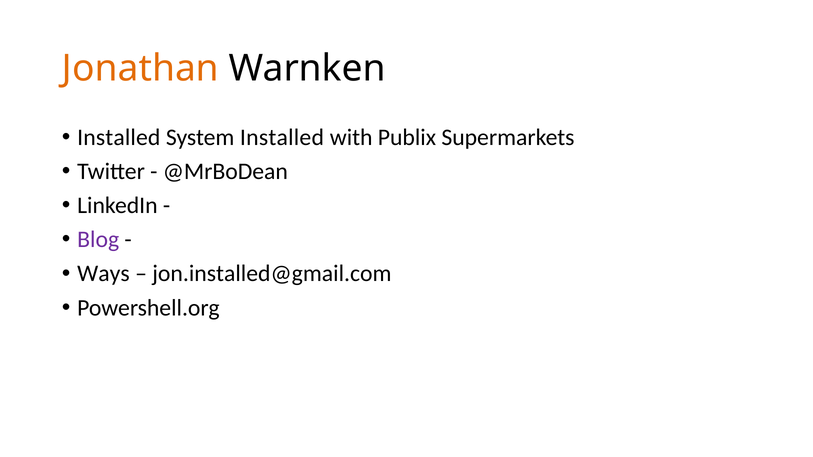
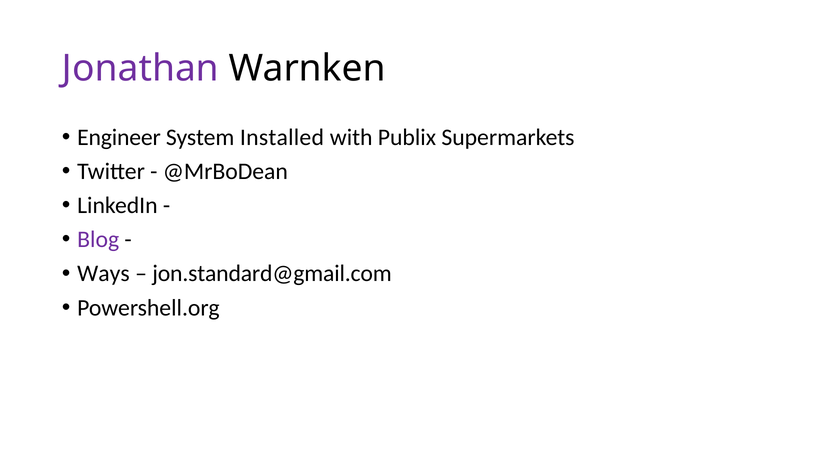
Jonathan colour: orange -> purple
Installed at (119, 137): Installed -> Engineer
jon.installed@gmail.com: jon.installed@gmail.com -> jon.standard@gmail.com
